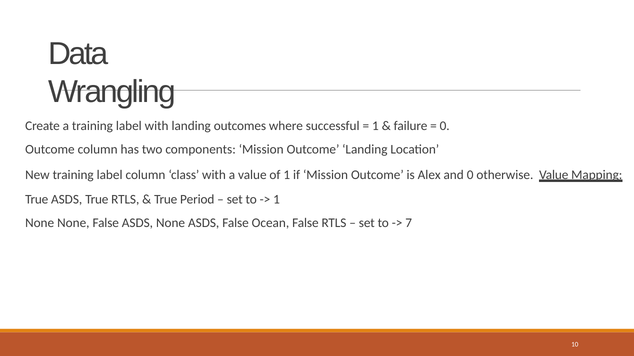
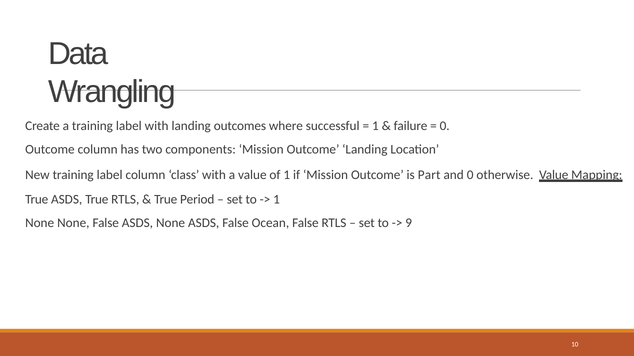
Alex: Alex -> Part
7: 7 -> 9
